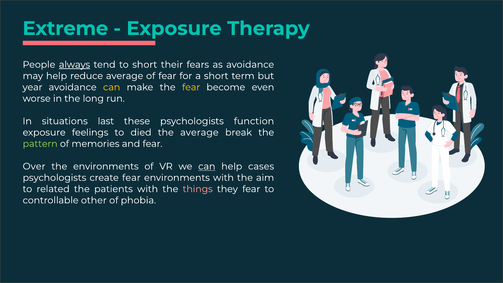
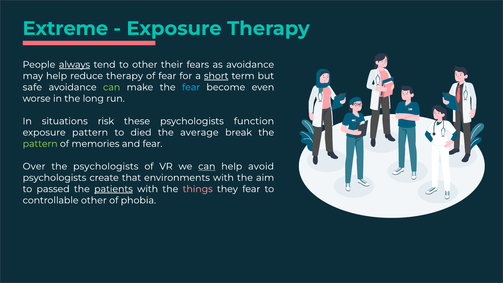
to short: short -> other
reduce average: average -> therapy
short at (216, 76) underline: none -> present
year: year -> safe
can at (112, 87) colour: yellow -> light green
fear at (191, 87) colour: yellow -> light blue
last: last -> risk
exposure feelings: feelings -> pattern
the environments: environments -> psychologists
cases: cases -> avoid
create fear: fear -> that
related: related -> passed
patients underline: none -> present
